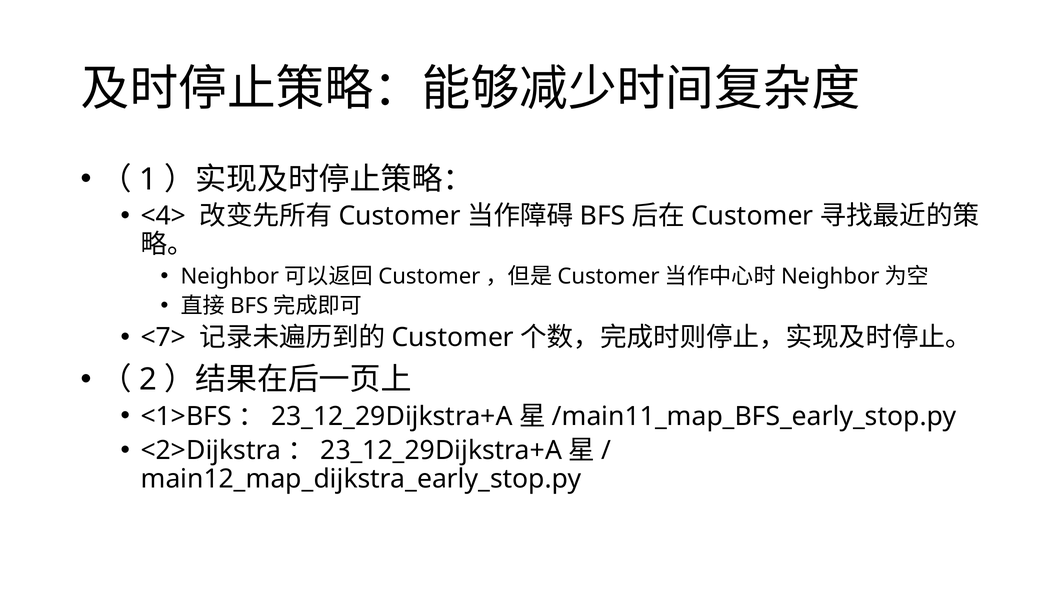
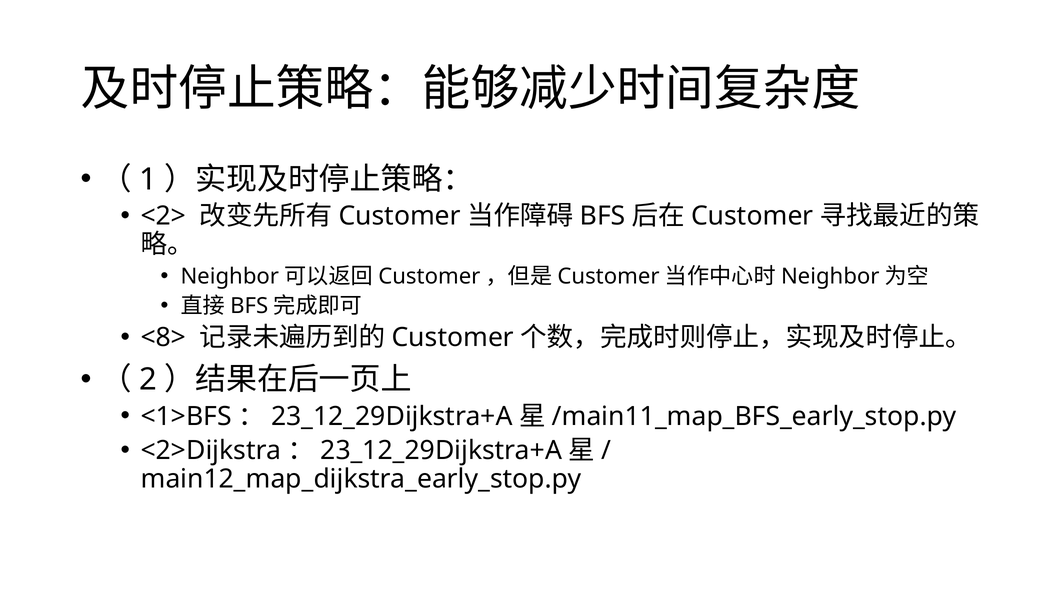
<4>: <4> -> <2>
<7>: <7> -> <8>
